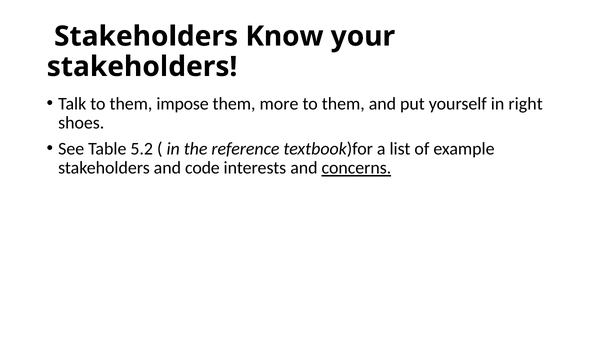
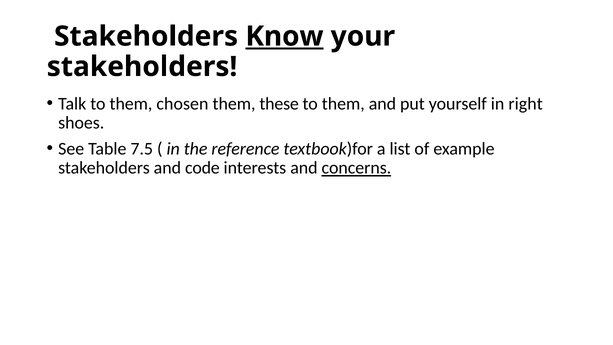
Know underline: none -> present
impose: impose -> chosen
more: more -> these
5.2: 5.2 -> 7.5
